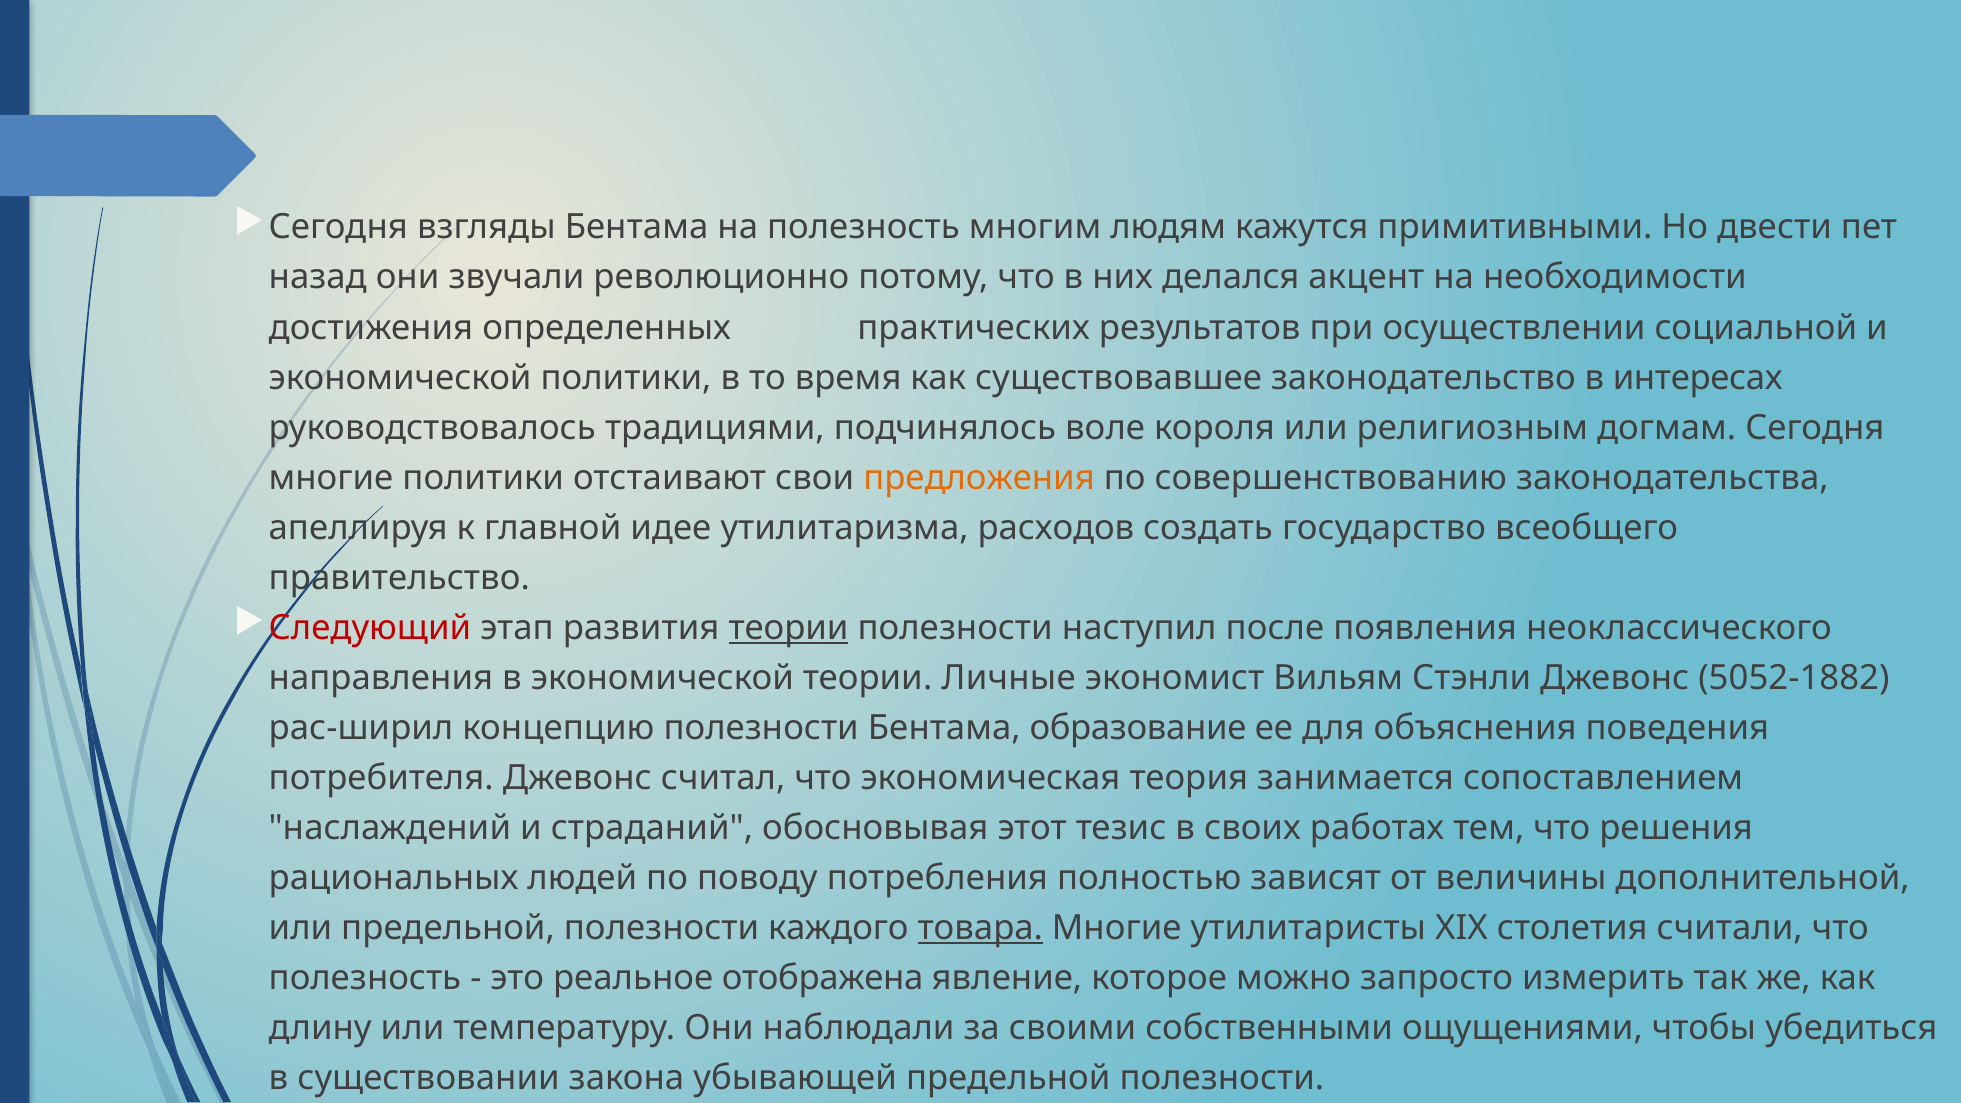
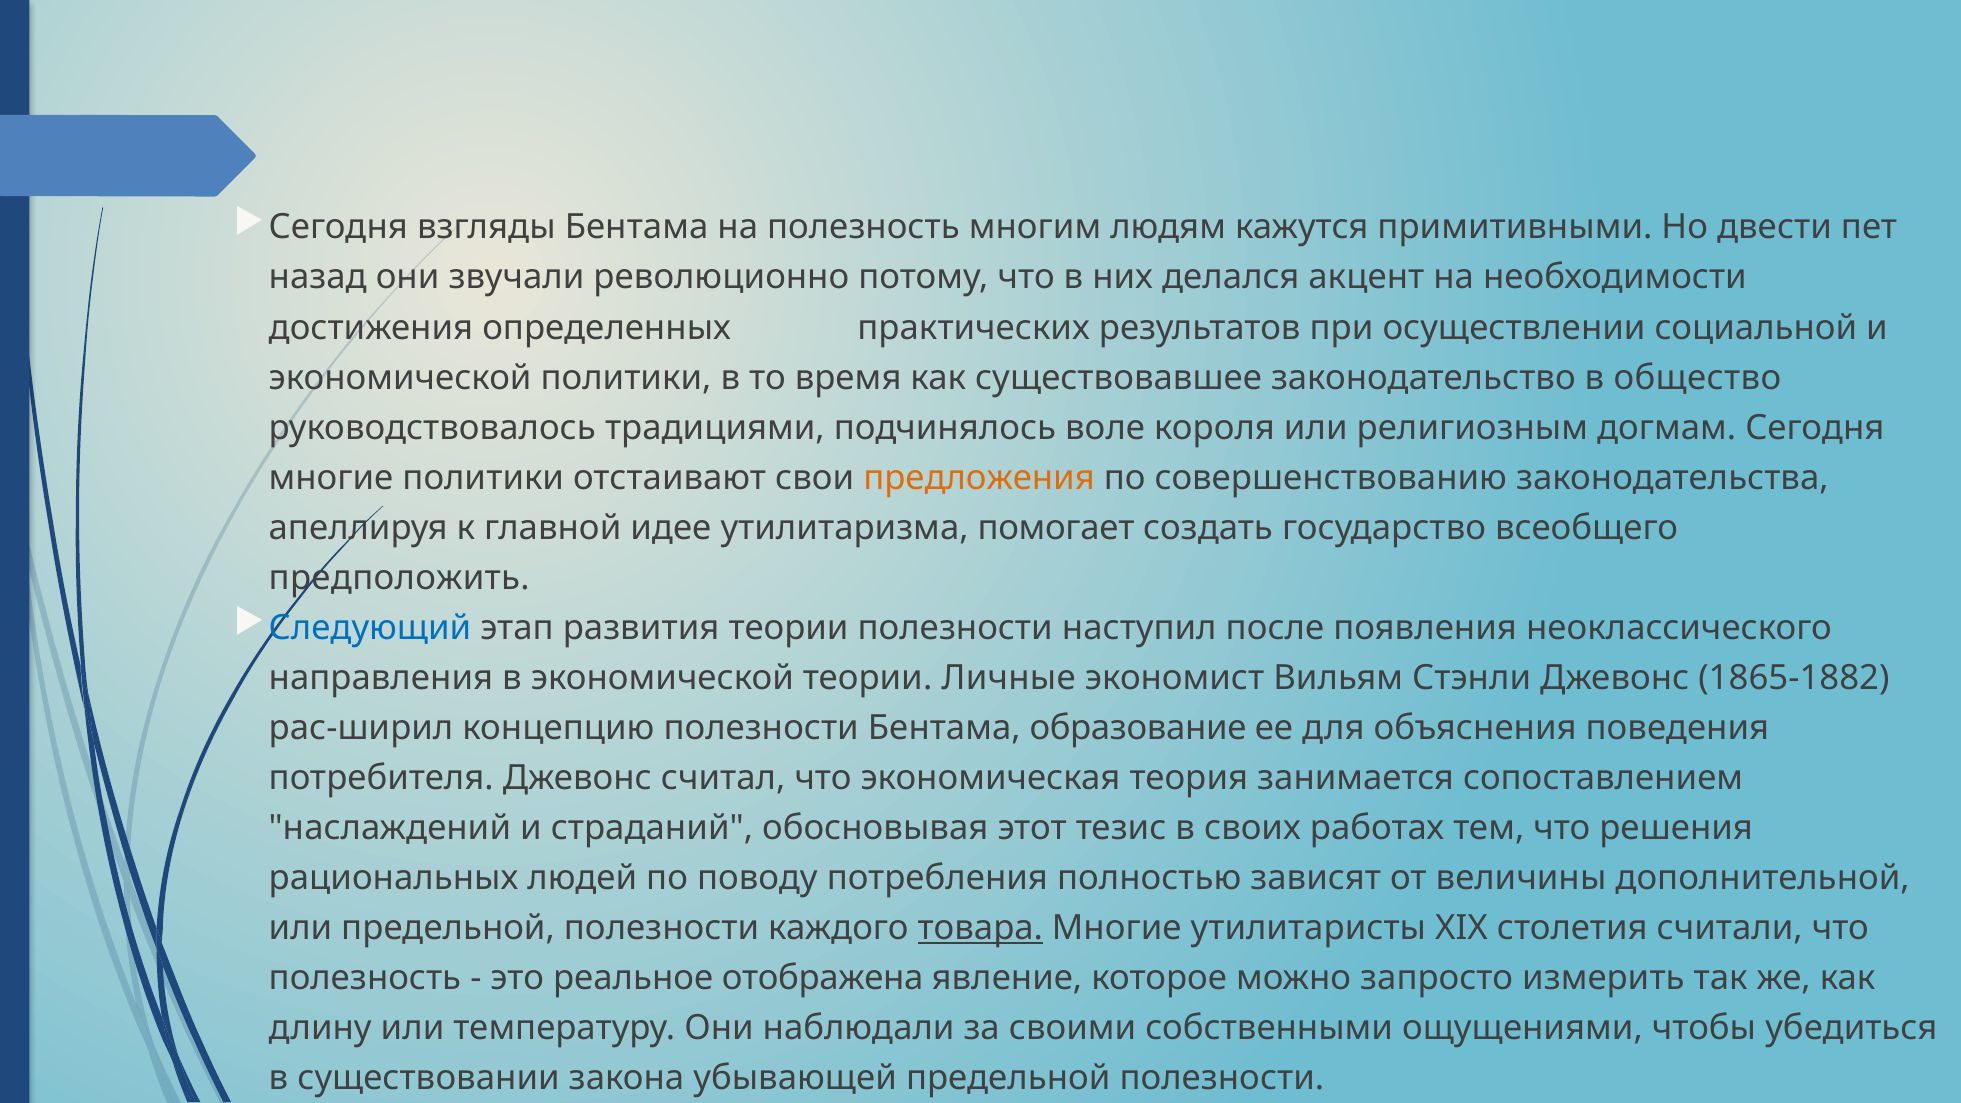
интересах: интересах -> общество
расходов: расходов -> помогает
правительство: правительство -> предположить
Следующий colour: red -> blue
теории at (788, 628) underline: present -> none
5052-1882: 5052-1882 -> 1865-1882
